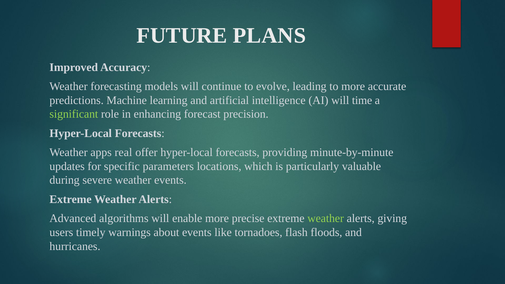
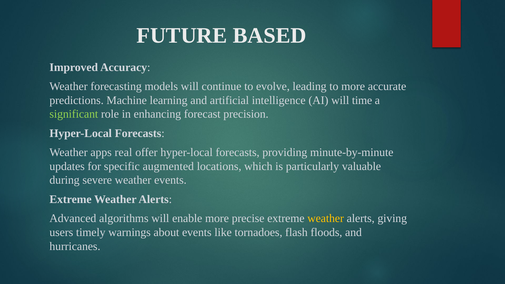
PLANS: PLANS -> BASED
parameters: parameters -> augmented
weather at (326, 218) colour: light green -> yellow
